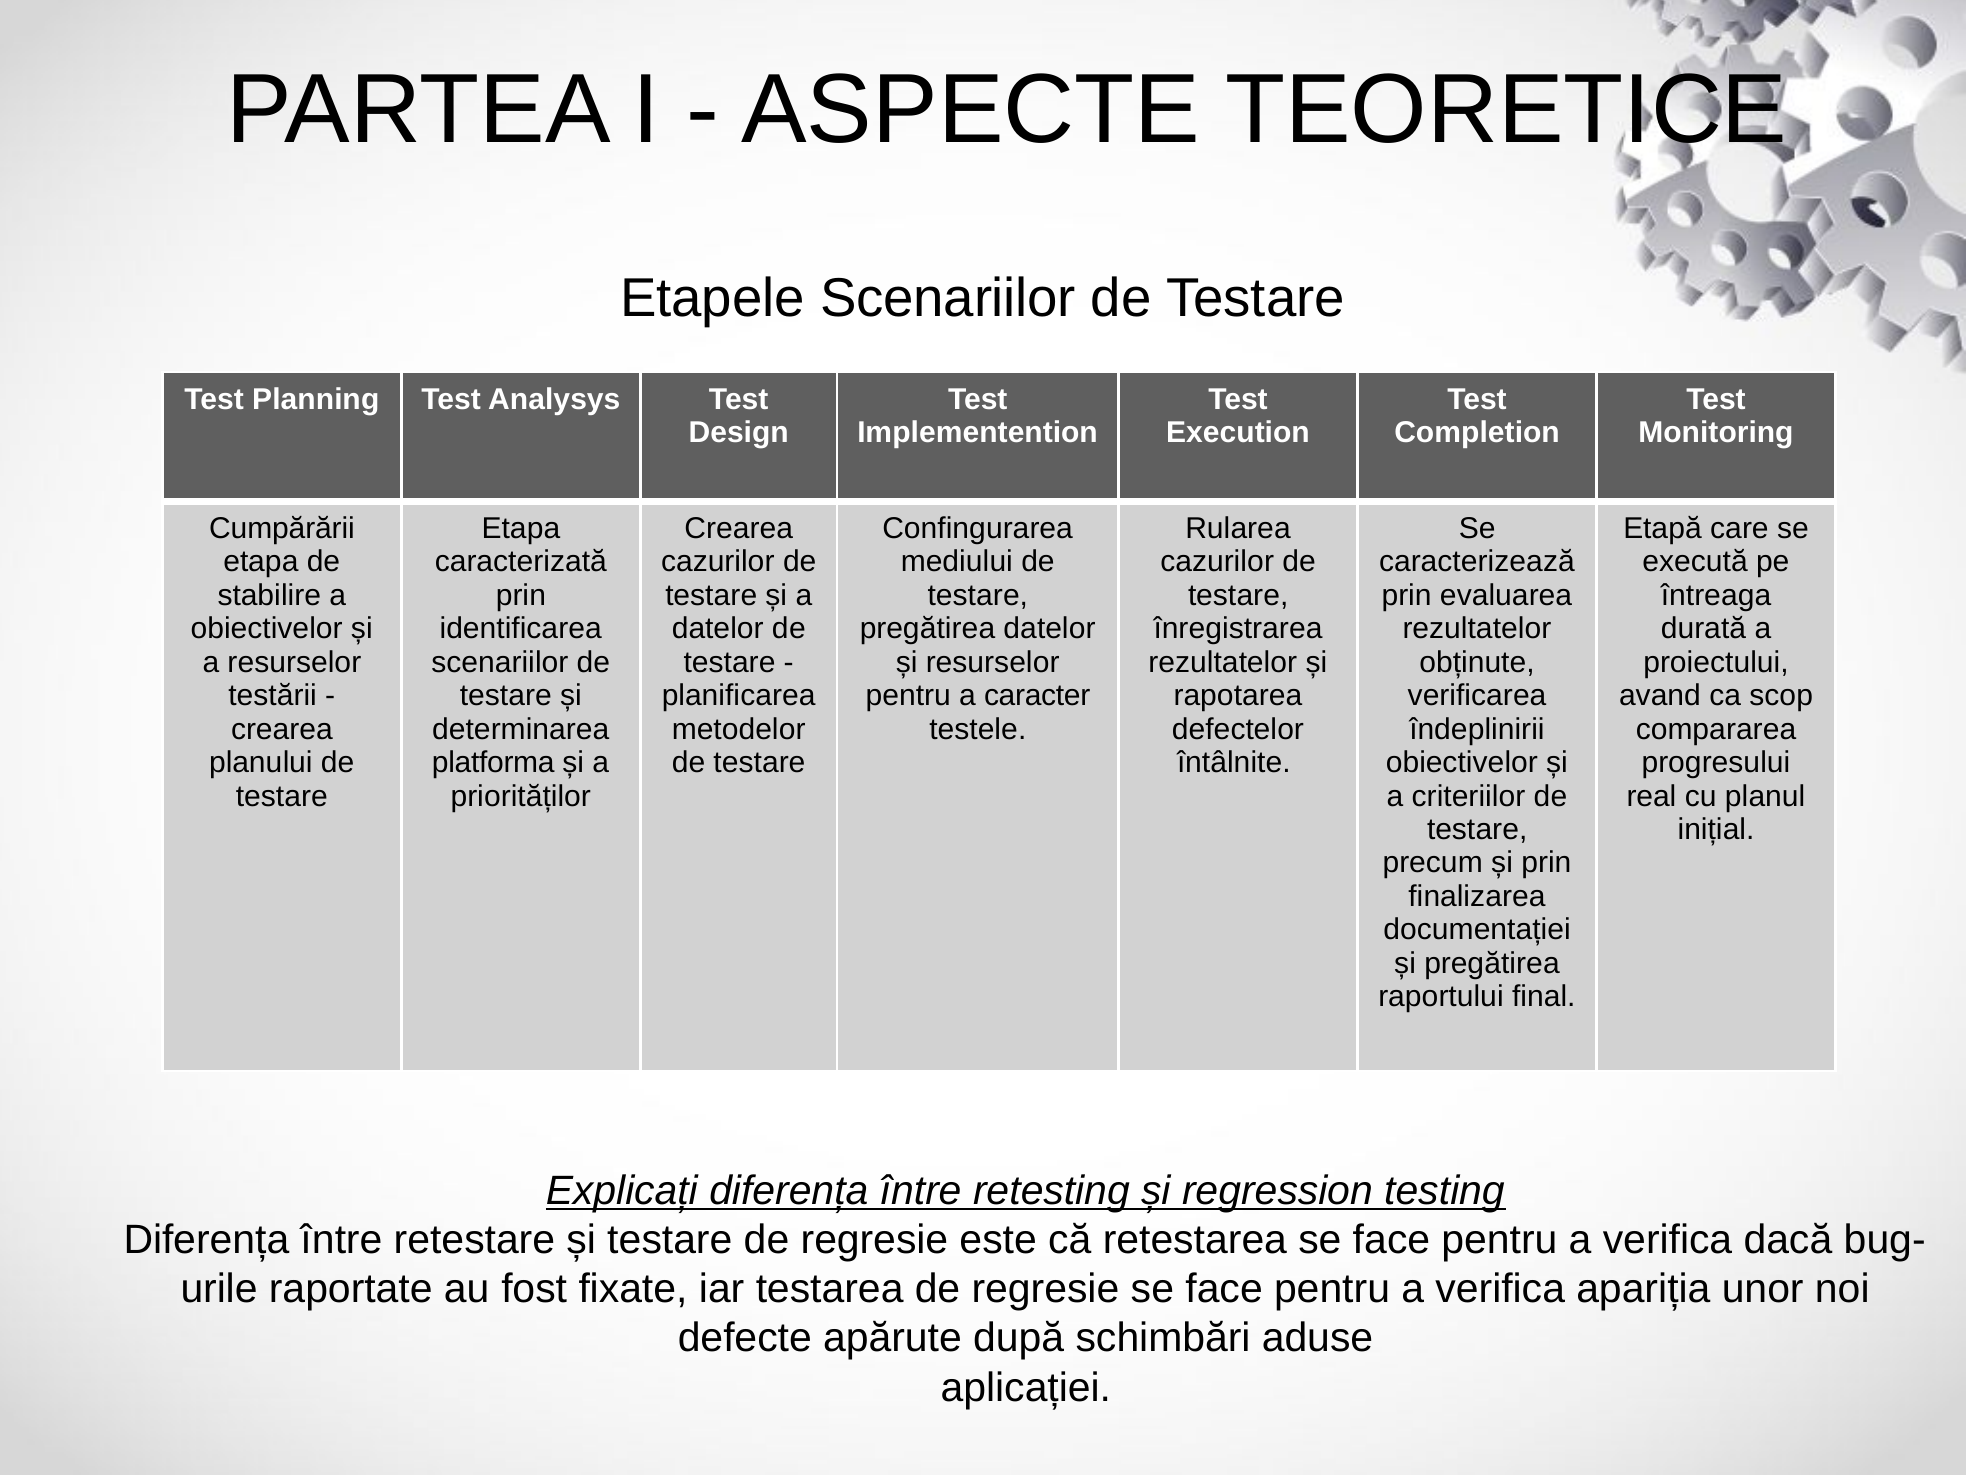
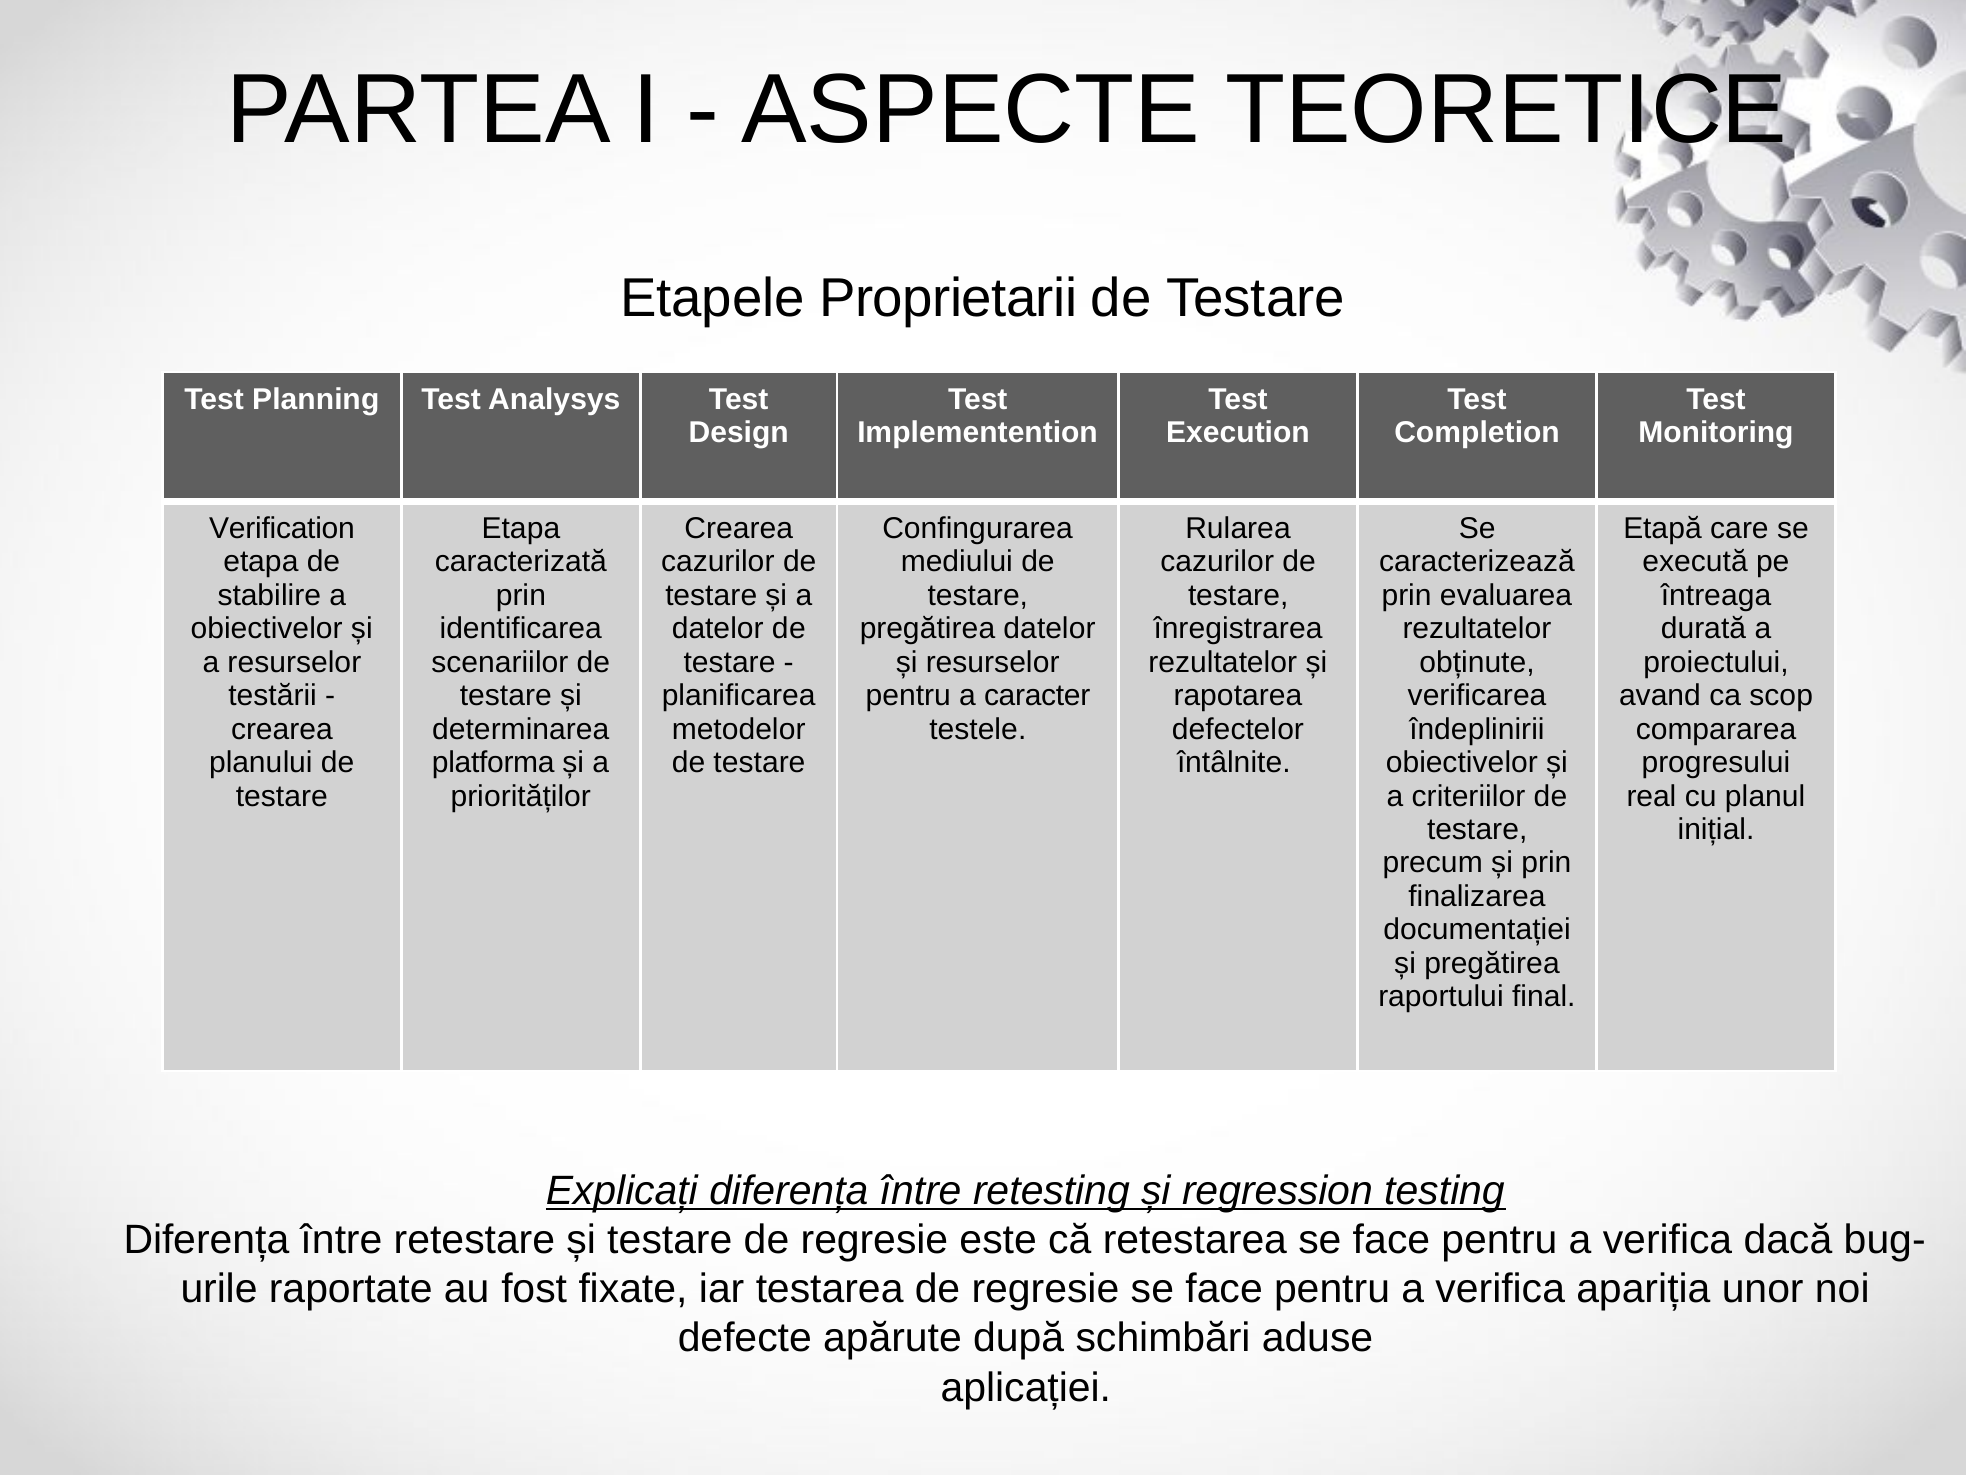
Etapele Scenariilor: Scenariilor -> Proprietarii
Cumpărării: Cumpărării -> Verification
